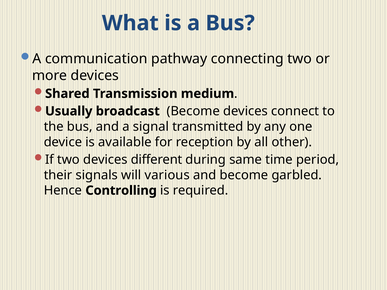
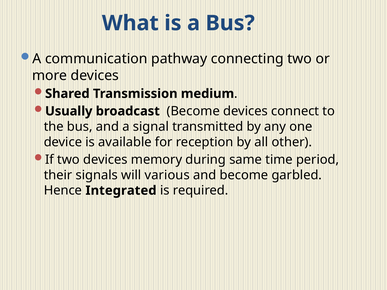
different: different -> memory
Controlling: Controlling -> Integrated
